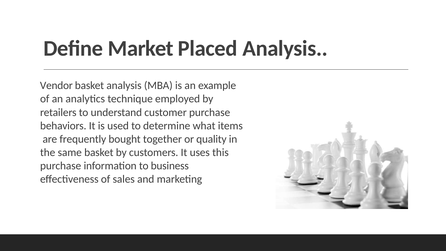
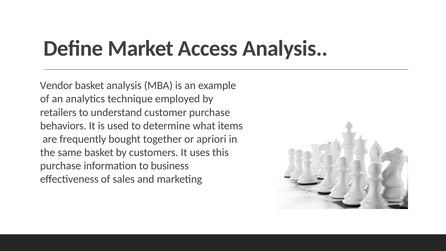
Placed: Placed -> Access
quality: quality -> apriori
